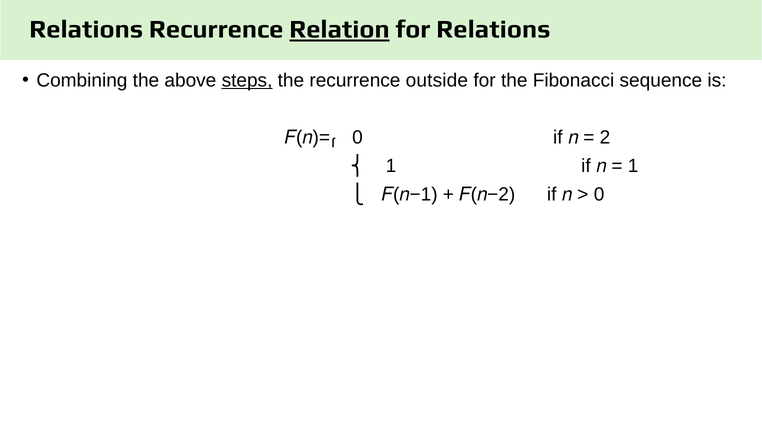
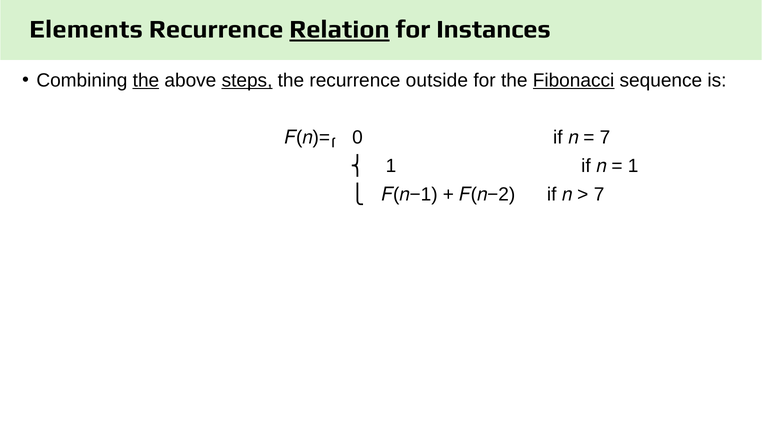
Relations at (86, 30): Relations -> Elements
for Relations: Relations -> Instances
the at (146, 80) underline: none -> present
Fibonacci underline: none -> present
2 at (605, 137): 2 -> 7
𝑛 0: 0 -> 7
